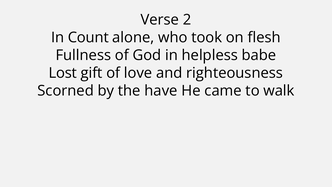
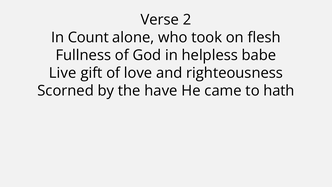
Lost: Lost -> Live
walk: walk -> hath
